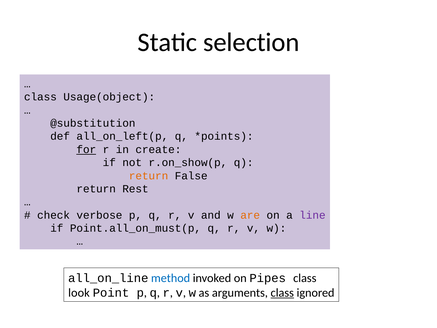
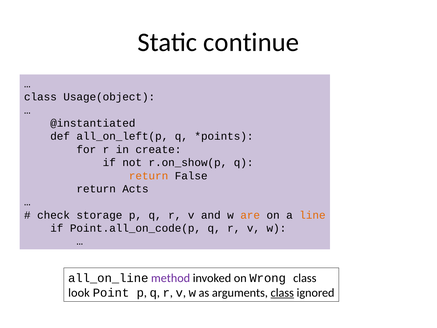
selection: selection -> continue
@substitution: @substitution -> @instantiated
for underline: present -> none
Rest: Rest -> Acts
verbose: verbose -> storage
line colour: purple -> orange
Point.all_on_must(p: Point.all_on_must(p -> Point.all_on_code(p
method colour: blue -> purple
Pipes: Pipes -> Wrong
